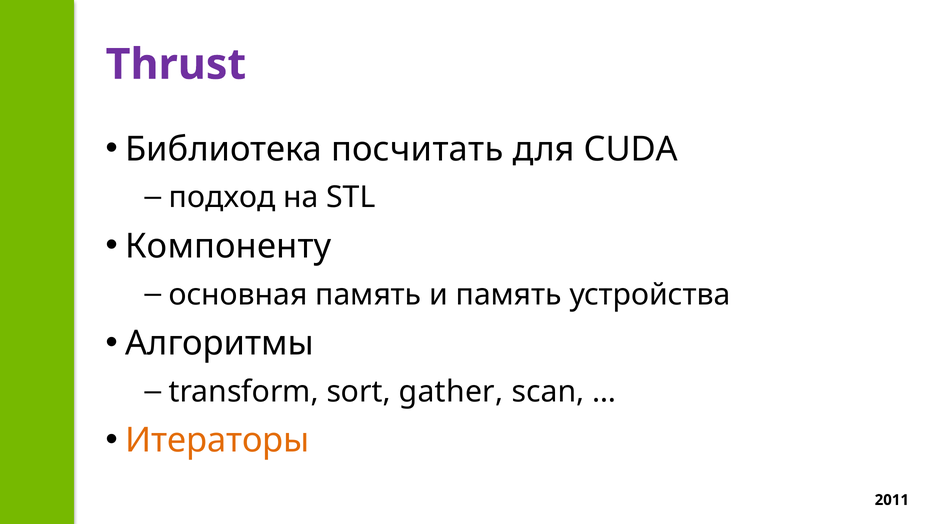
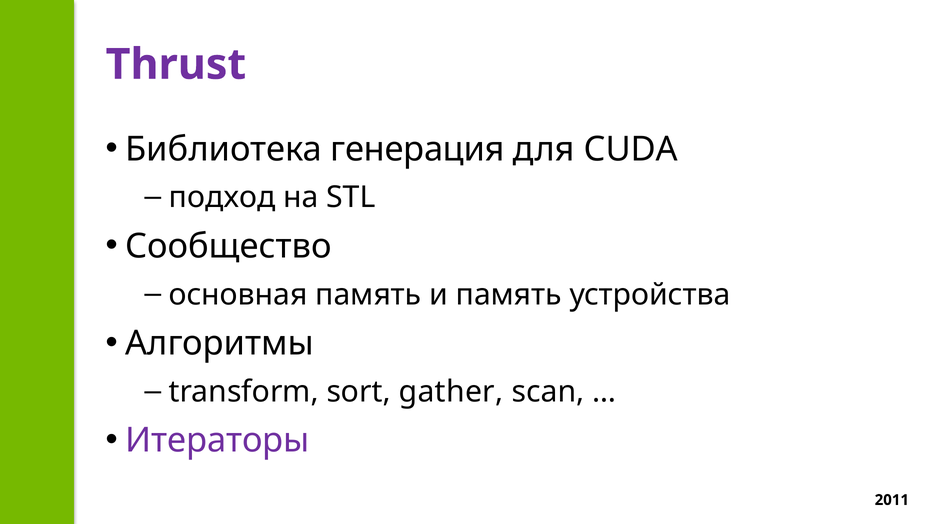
посчитать: посчитать -> генерация
Компоненту: Компоненту -> Сообщество
Итераторы colour: orange -> purple
